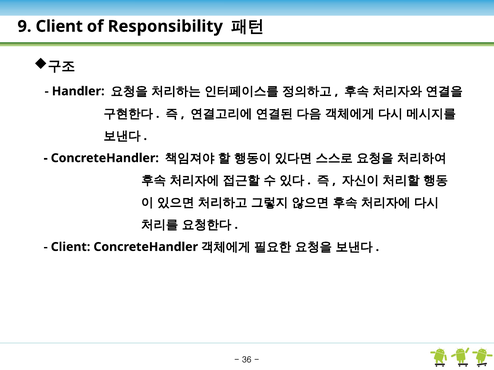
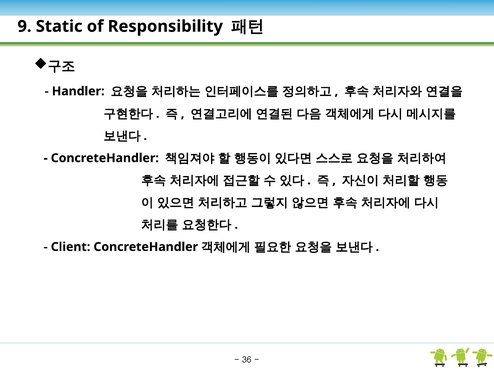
9 Client: Client -> Static
